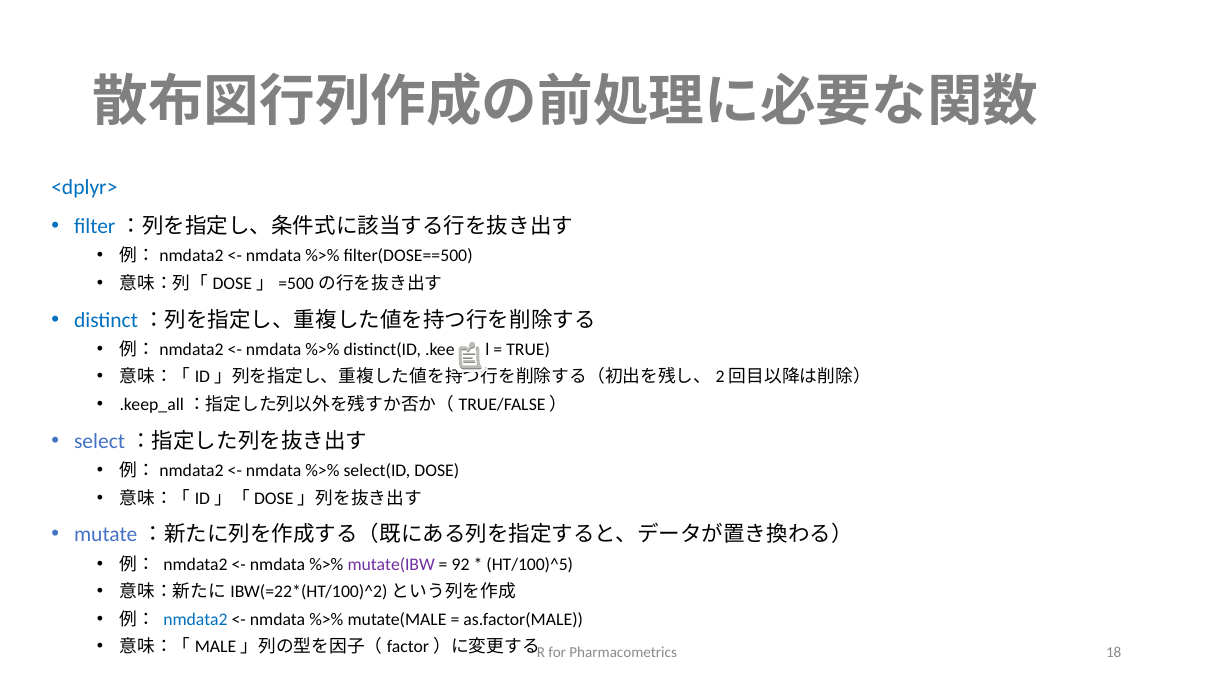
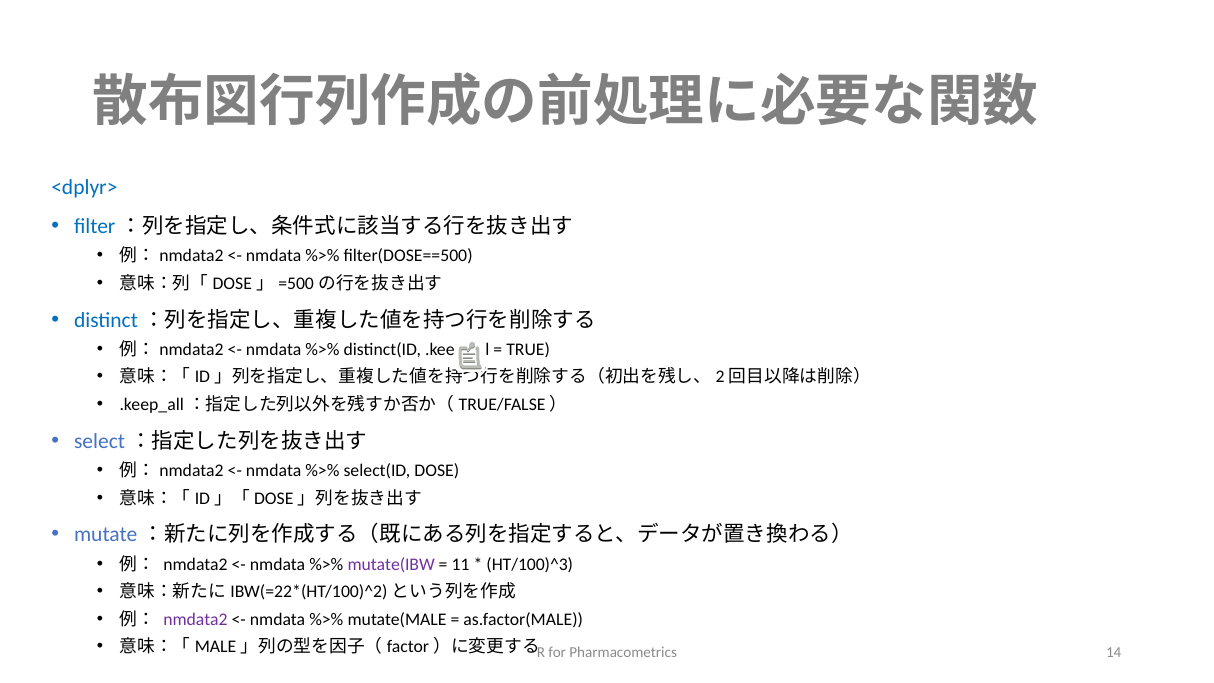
92: 92 -> 11
HT/100)^5: HT/100)^5 -> HT/100)^3
nmdata2 at (195, 619) colour: blue -> purple
18: 18 -> 14
